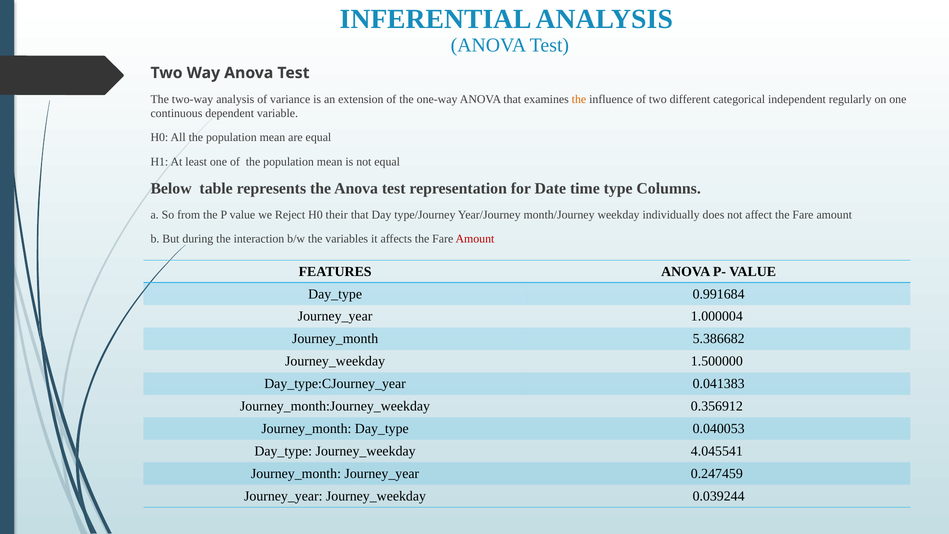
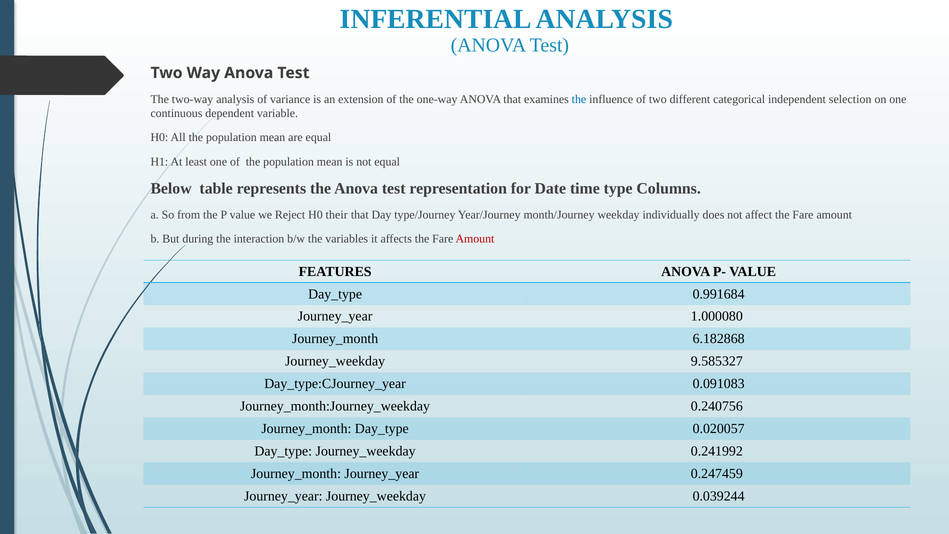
the at (579, 99) colour: orange -> blue
regularly: regularly -> selection
1.000004: 1.000004 -> 1.000080
5.386682: 5.386682 -> 6.182868
1.500000: 1.500000 -> 9.585327
0.041383: 0.041383 -> 0.091083
0.356912: 0.356912 -> 0.240756
0.040053: 0.040053 -> 0.020057
4.045541: 4.045541 -> 0.241992
